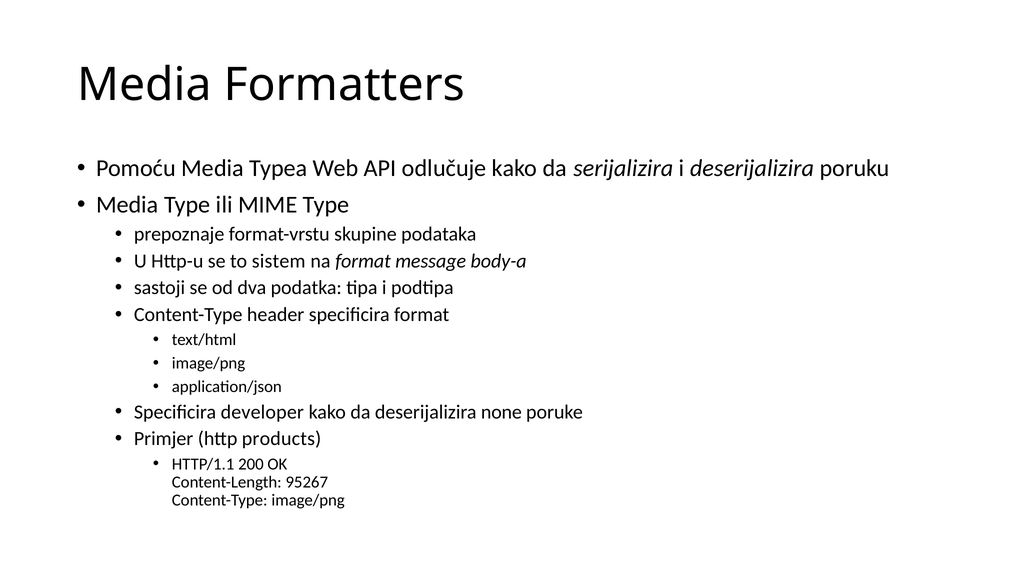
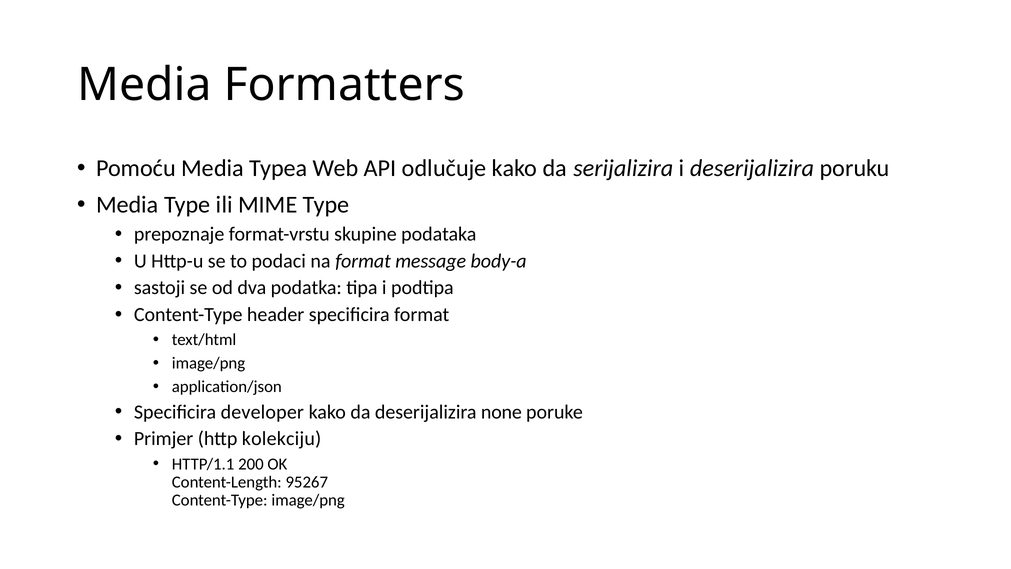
sistem: sistem -> podaci
products: products -> kolekciju
